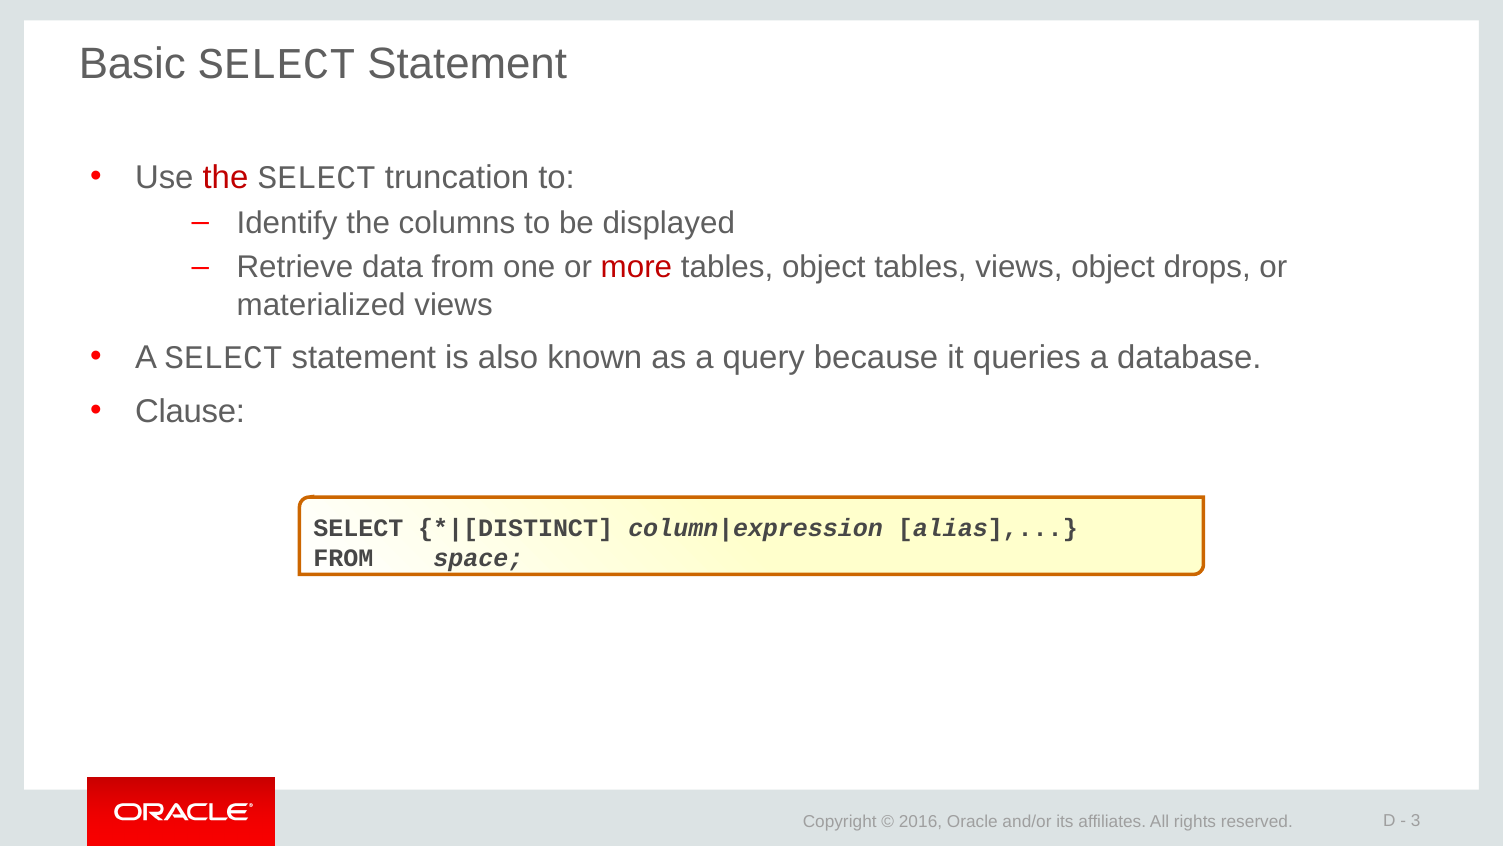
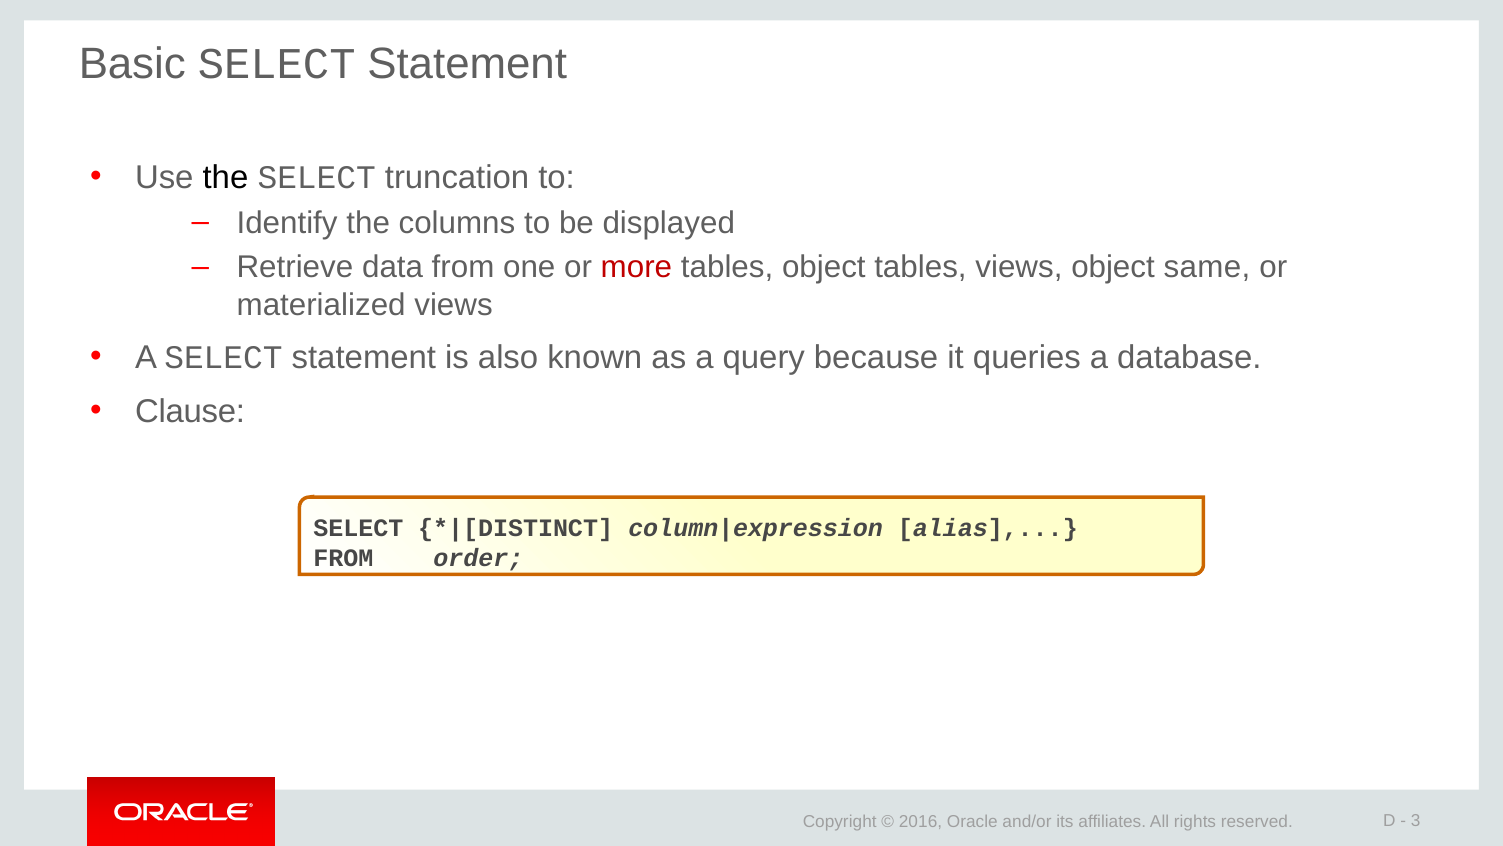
the at (225, 177) colour: red -> black
drops: drops -> same
space: space -> order
